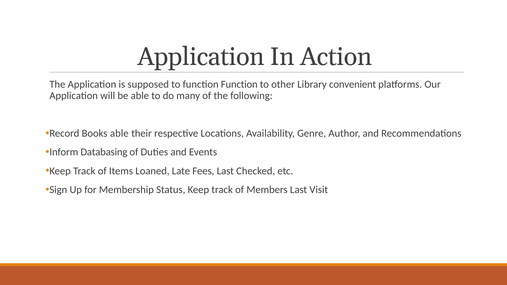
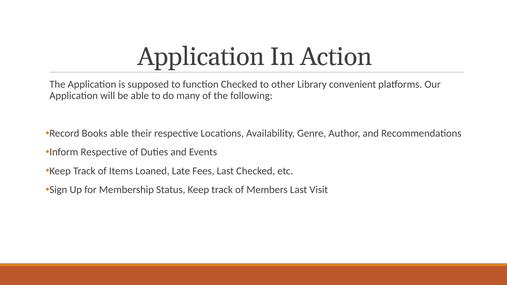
function Function: Function -> Checked
Inform Databasing: Databasing -> Respective
